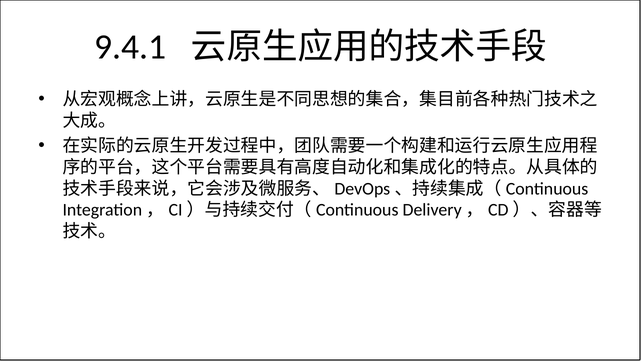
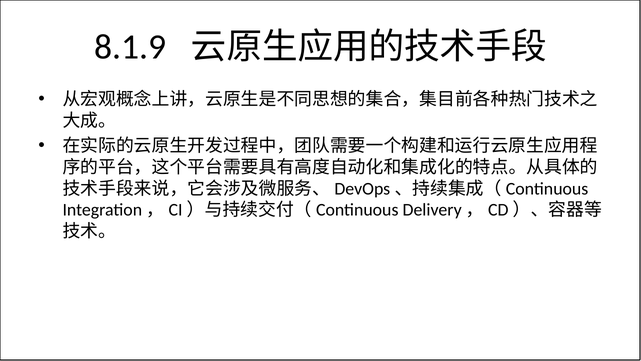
9.4.1: 9.4.1 -> 8.1.9
